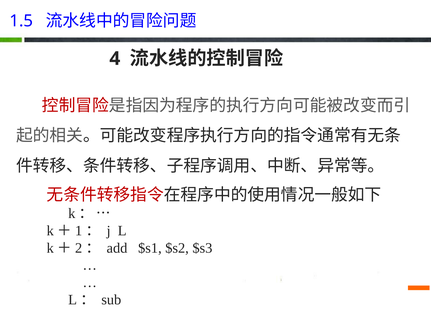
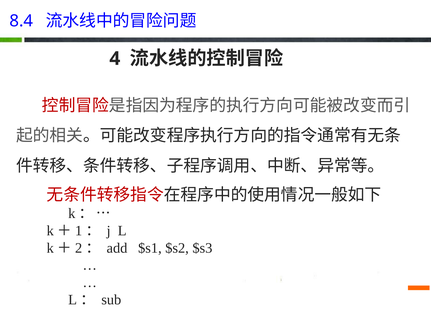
1.5: 1.5 -> 8.4
